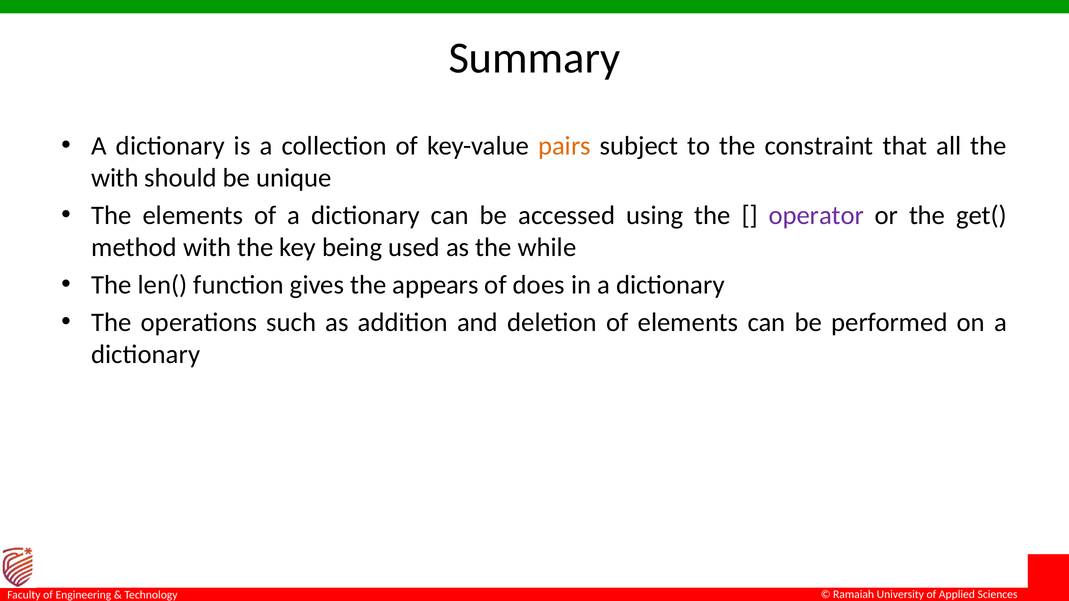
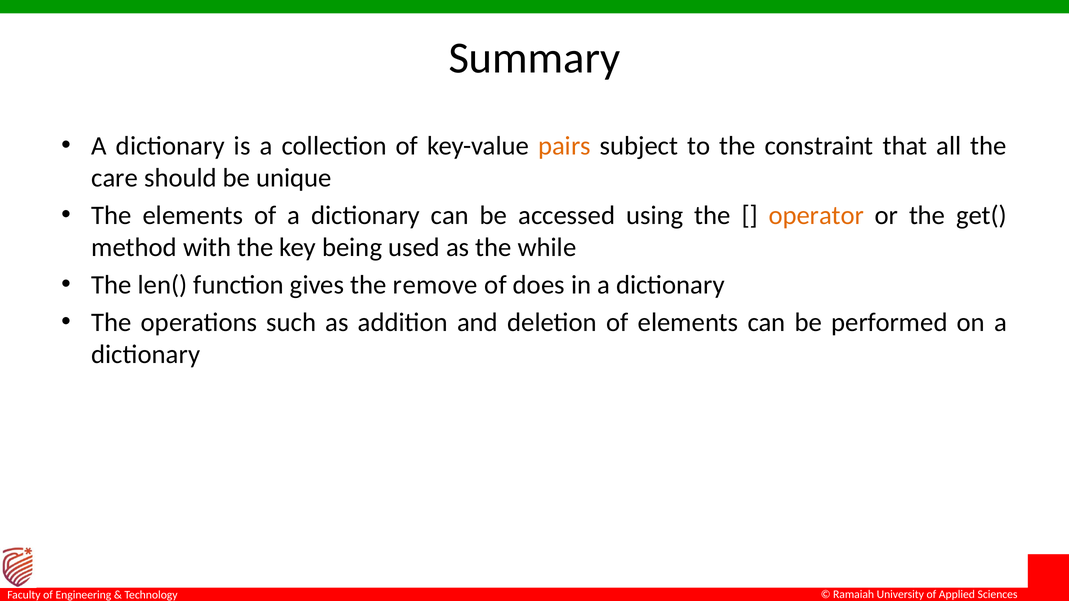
with at (115, 178): with -> care
operator colour: purple -> orange
appears: appears -> remove
